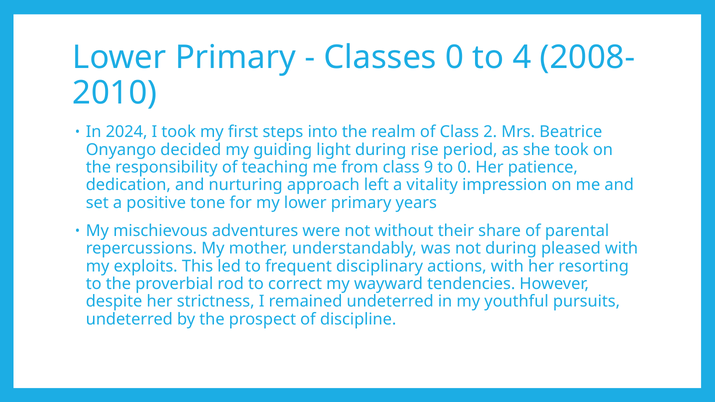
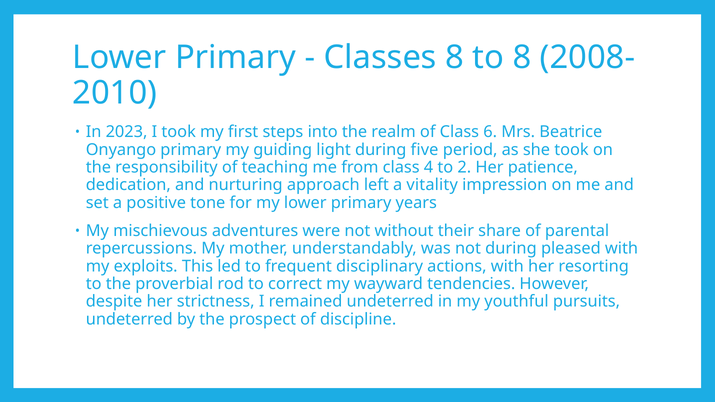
Classes 0: 0 -> 8
to 4: 4 -> 8
2024: 2024 -> 2023
2: 2 -> 6
Onyango decided: decided -> primary
rise: rise -> five
9: 9 -> 4
to 0: 0 -> 2
